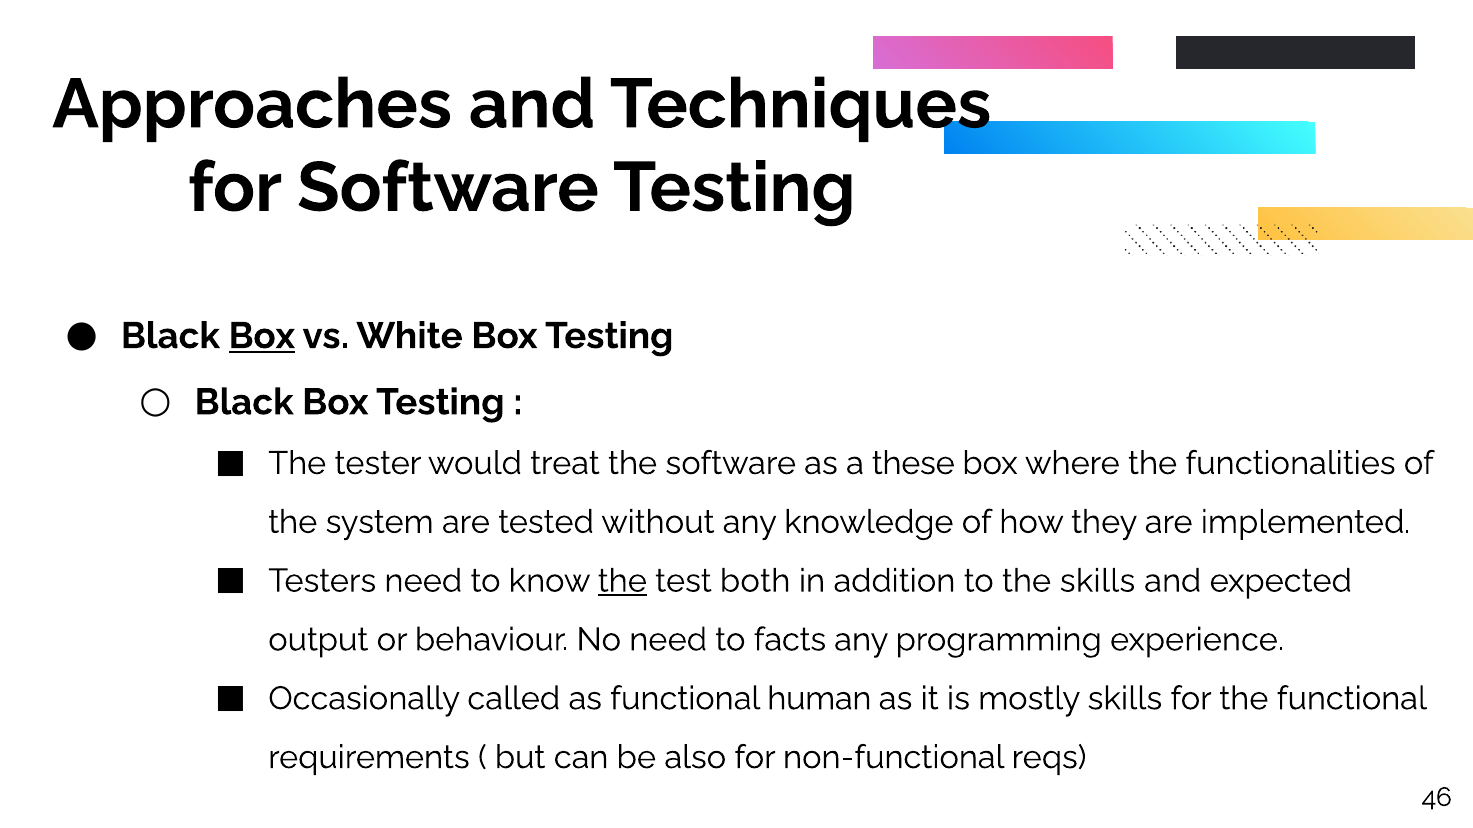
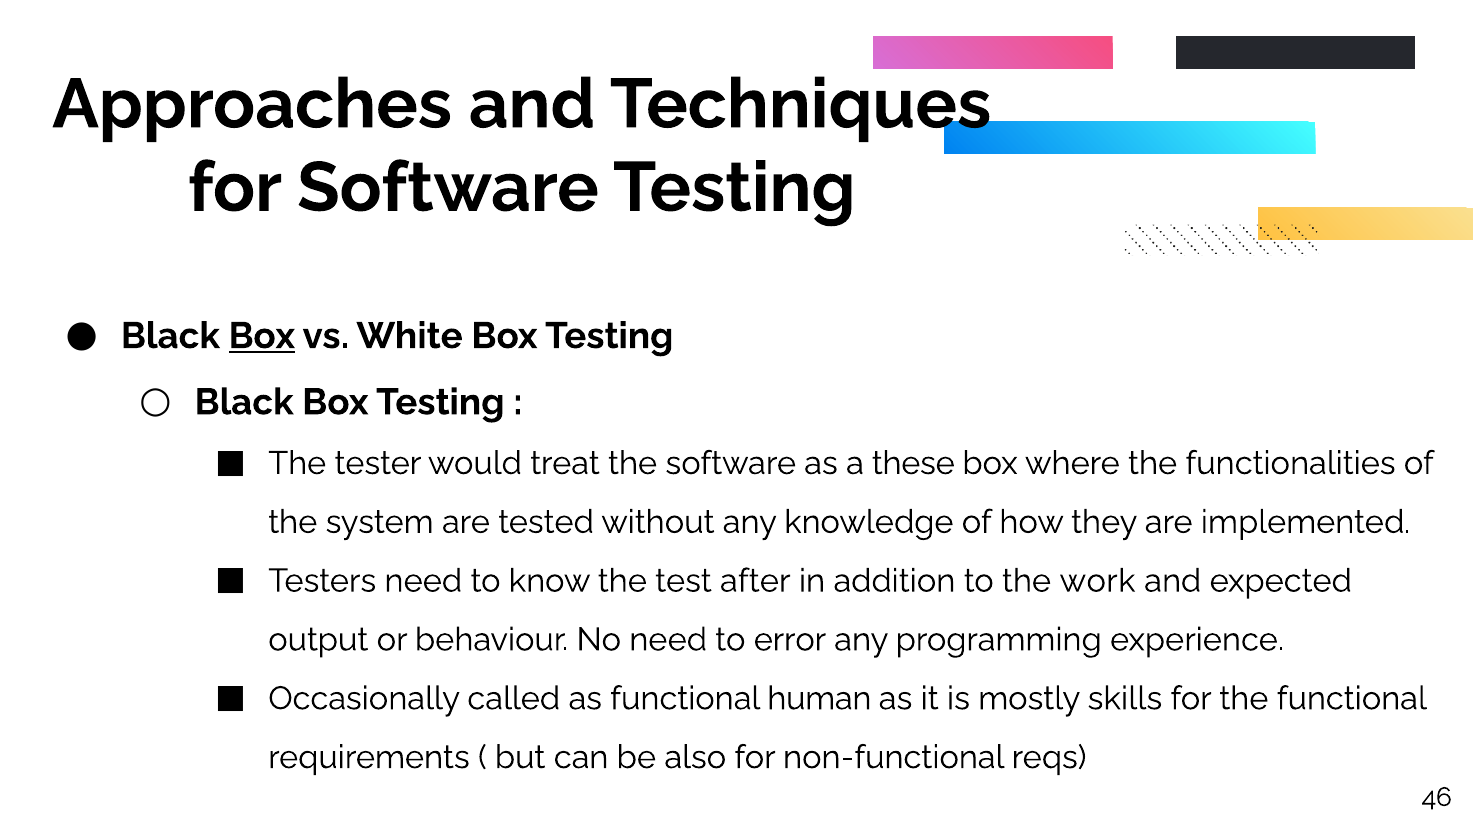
the at (622, 581) underline: present -> none
both: both -> after
the skills: skills -> work
facts: facts -> error
